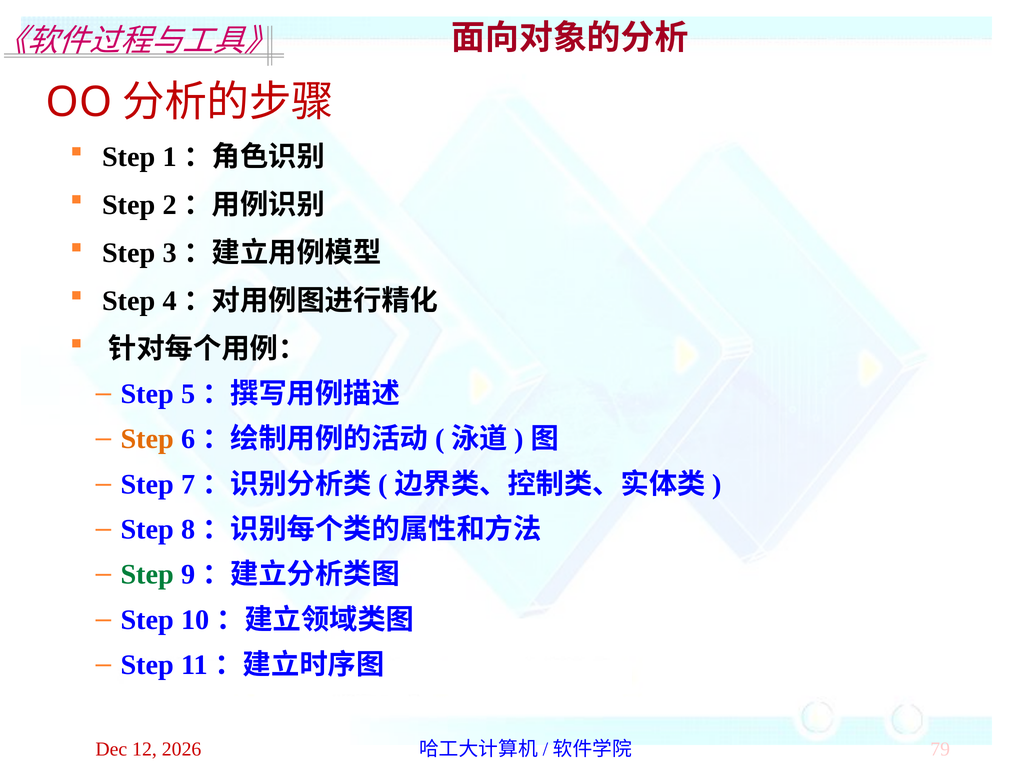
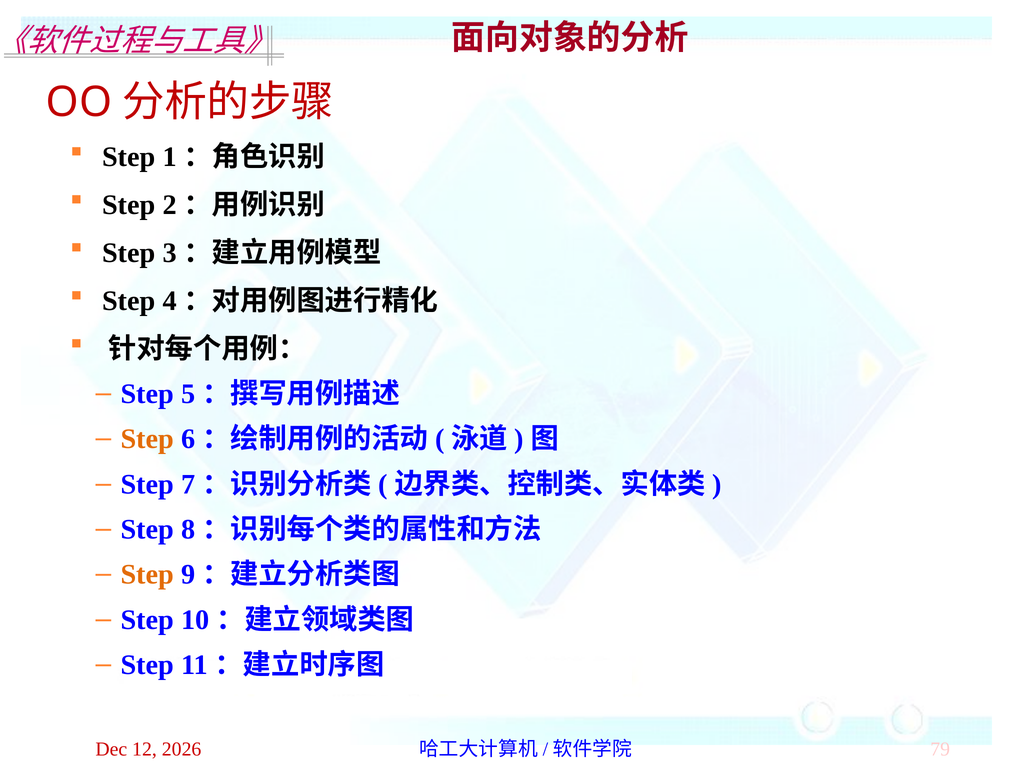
Step at (147, 575) colour: green -> orange
